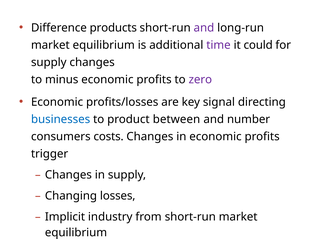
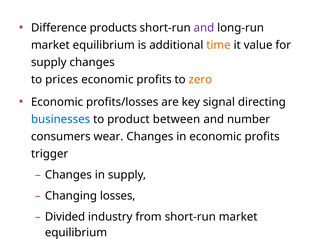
time colour: purple -> orange
could: could -> value
minus: minus -> prices
zero colour: purple -> orange
costs: costs -> wear
Implicit: Implicit -> Divided
